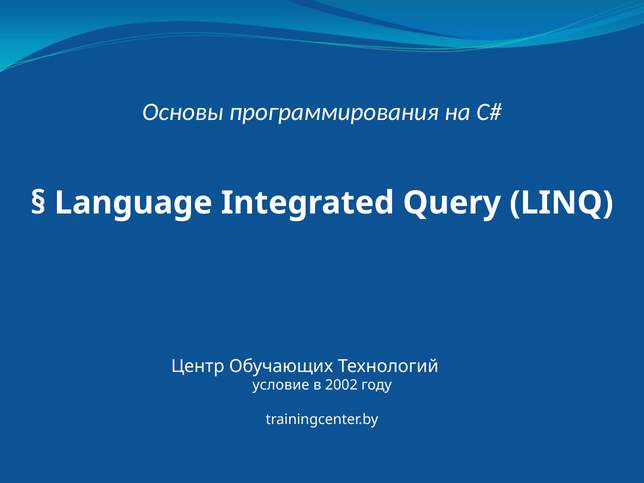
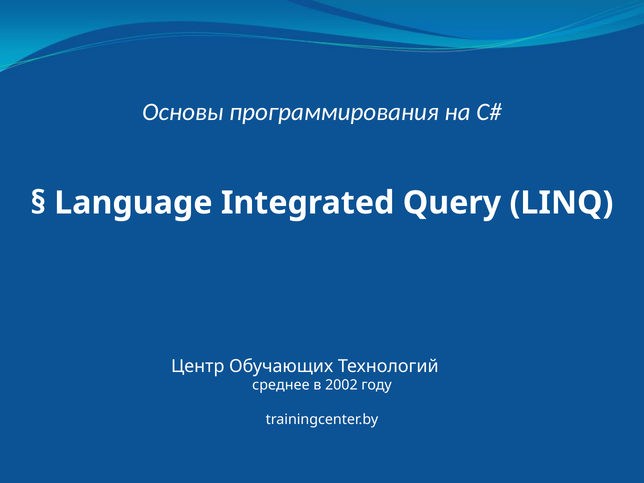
условие: условие -> среднее
